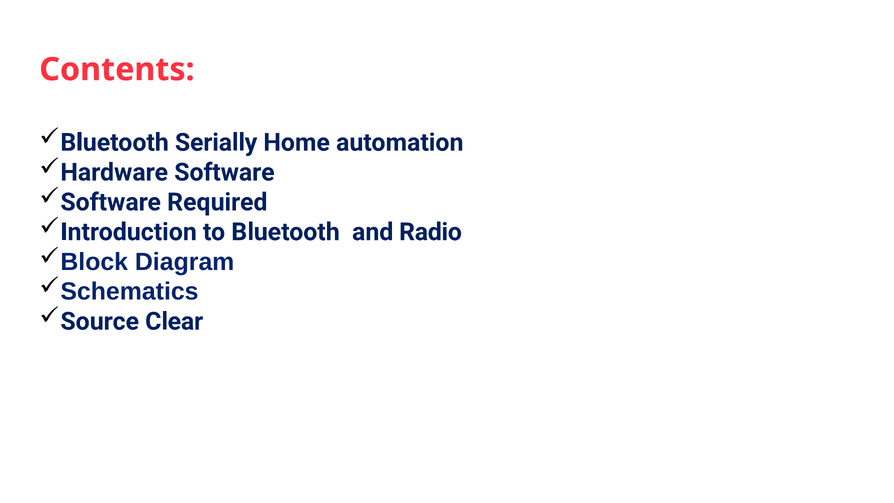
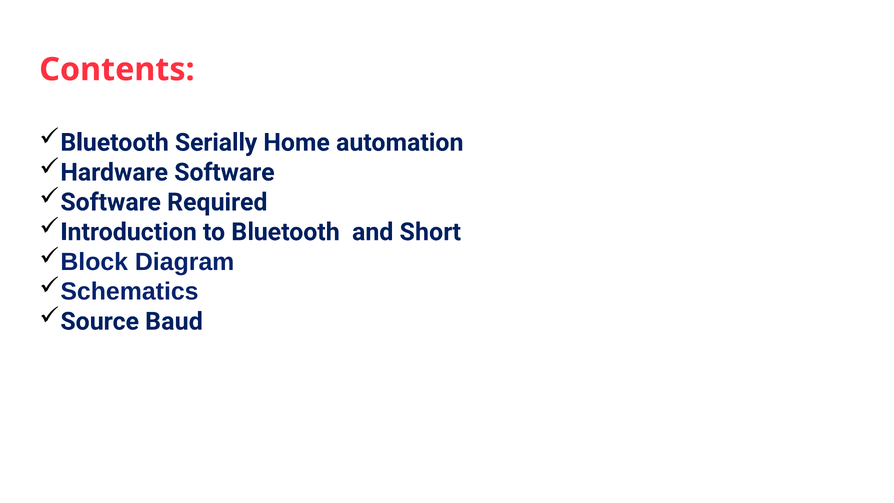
Radio: Radio -> Short
Clear: Clear -> Baud
